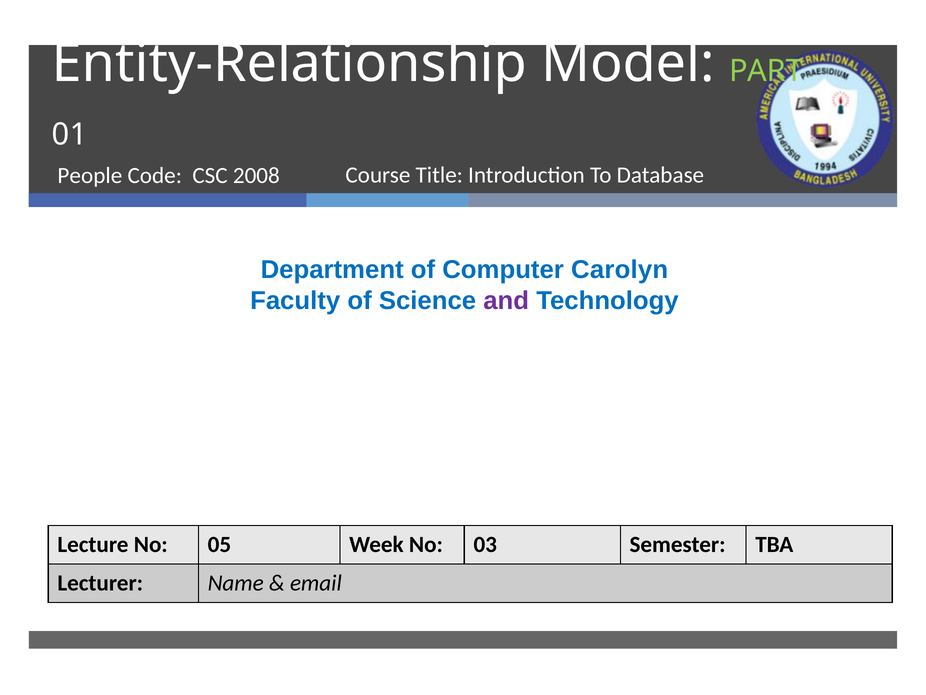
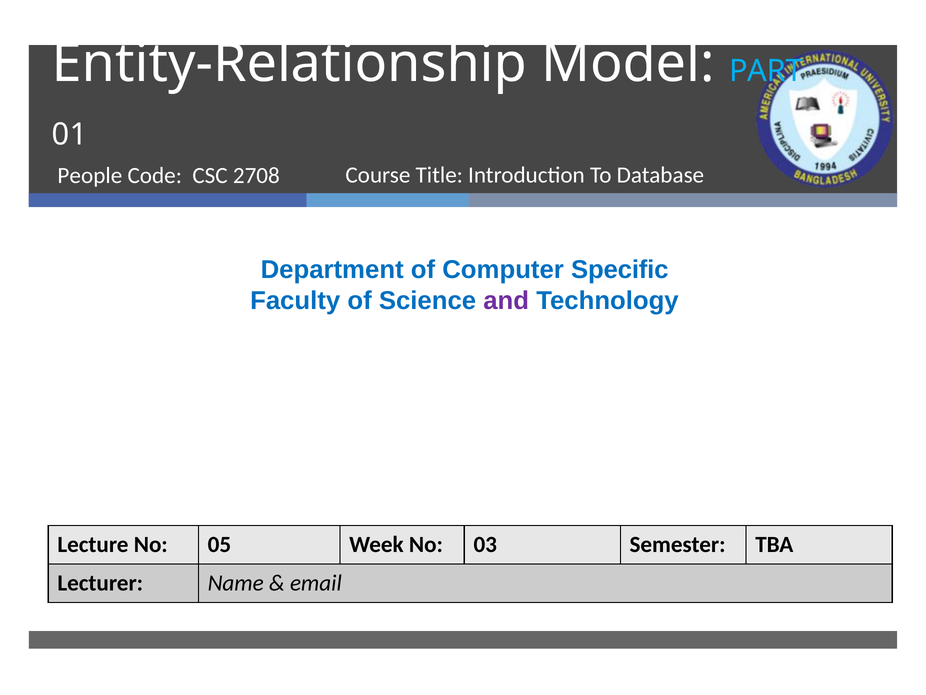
PART colour: light green -> light blue
2008: 2008 -> 2708
Carolyn: Carolyn -> Specific
